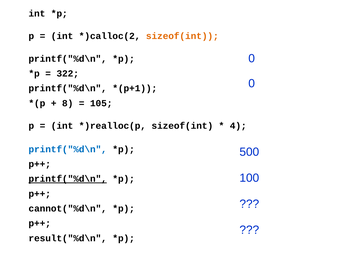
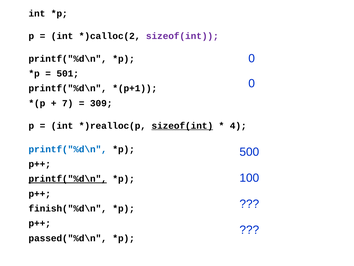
sizeof(int at (182, 36) colour: orange -> purple
322: 322 -> 501
8: 8 -> 7
105: 105 -> 309
sizeof(int at (182, 126) underline: none -> present
cannot("%d\n: cannot("%d\n -> finish("%d\n
result("%d\n: result("%d\n -> passed("%d\n
